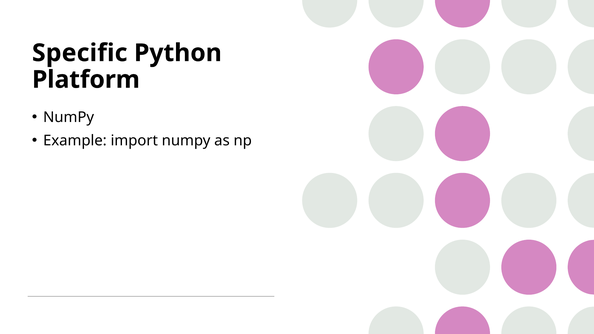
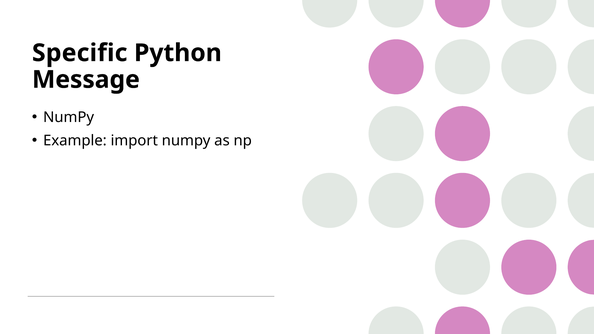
Platform: Platform -> Message
